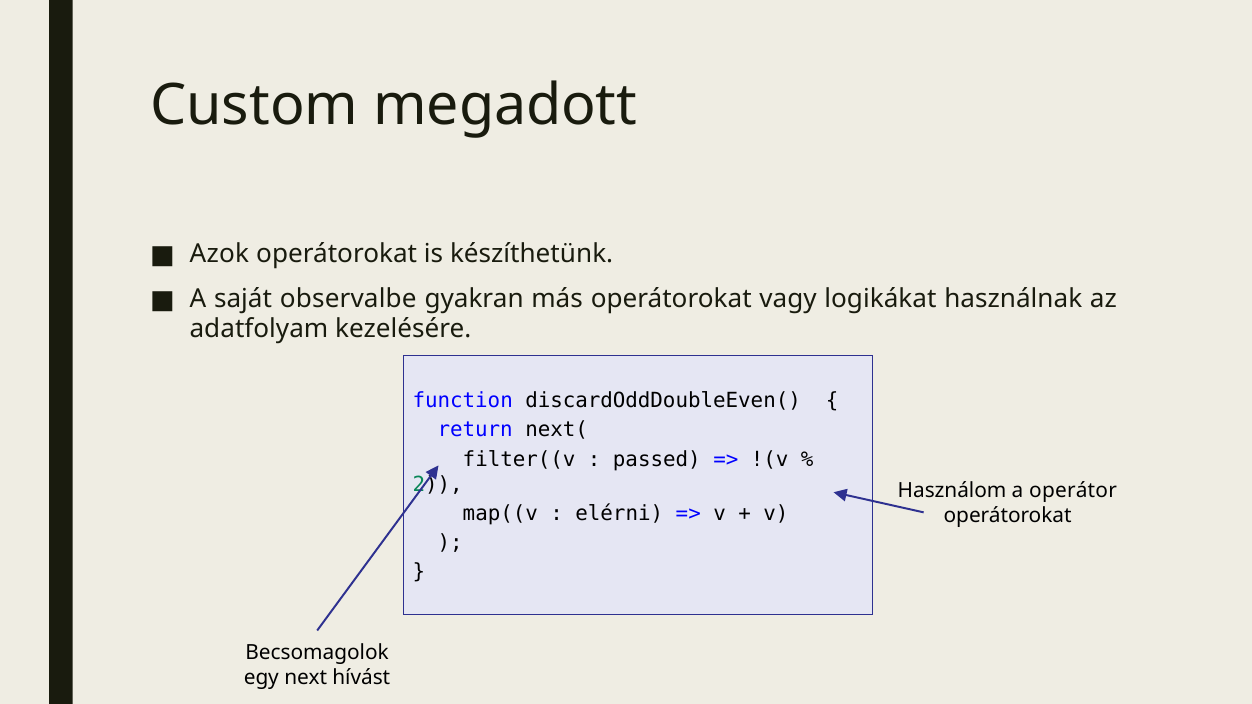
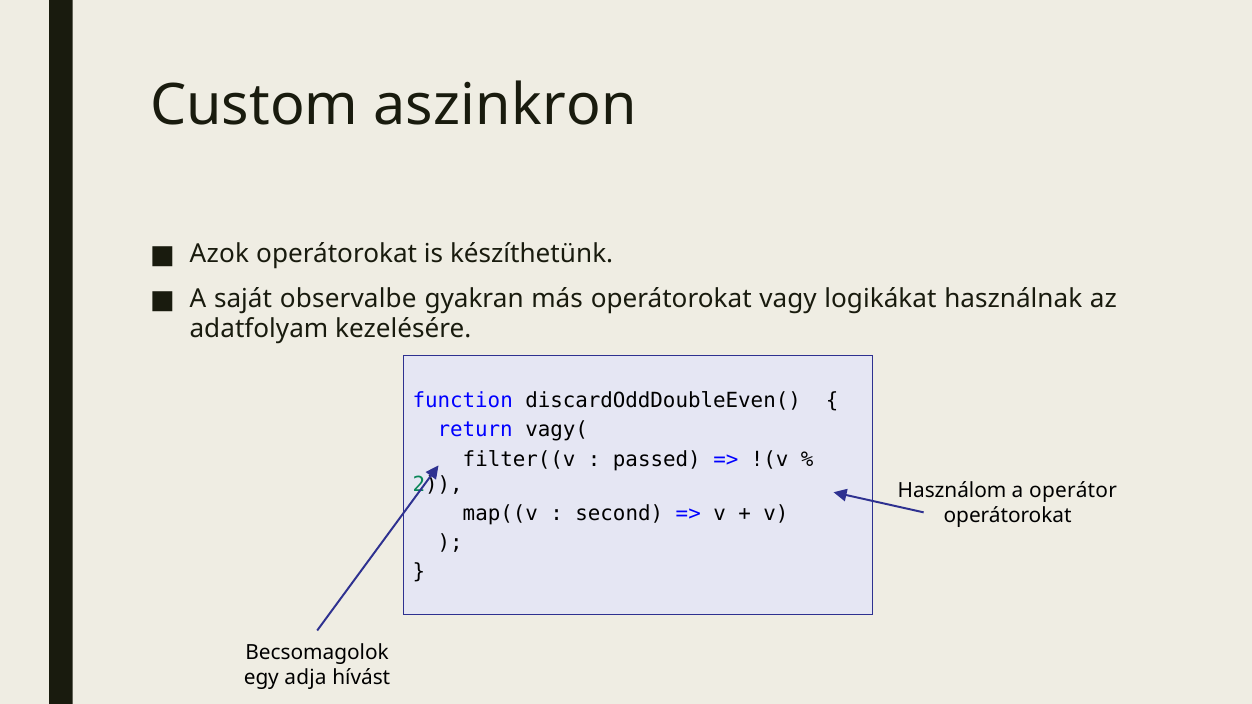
megadott: megadott -> aszinkron
next(: next( -> vagy(
elérni: elérni -> second
next: next -> adja
